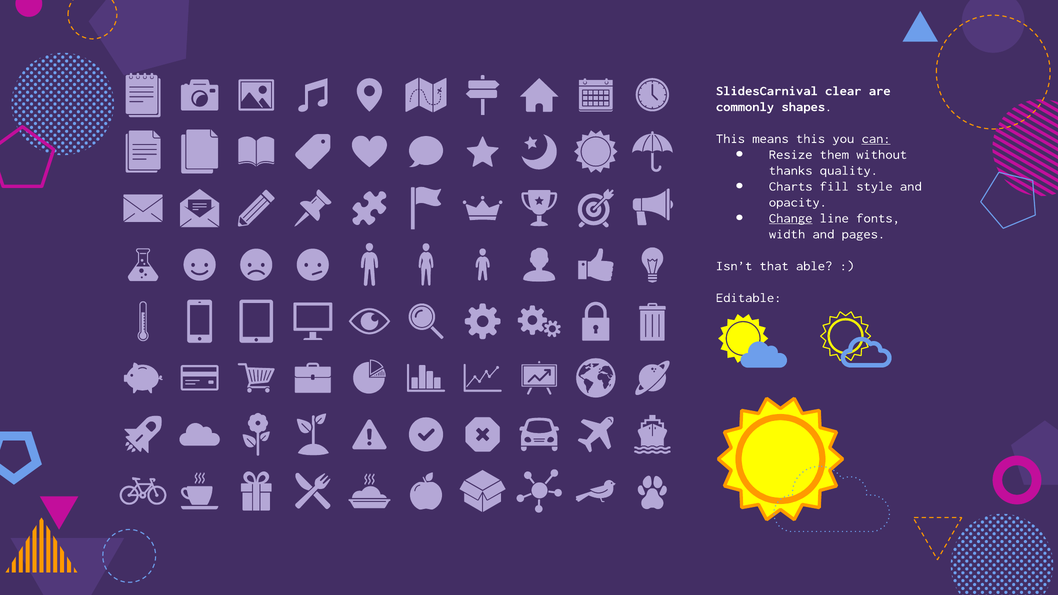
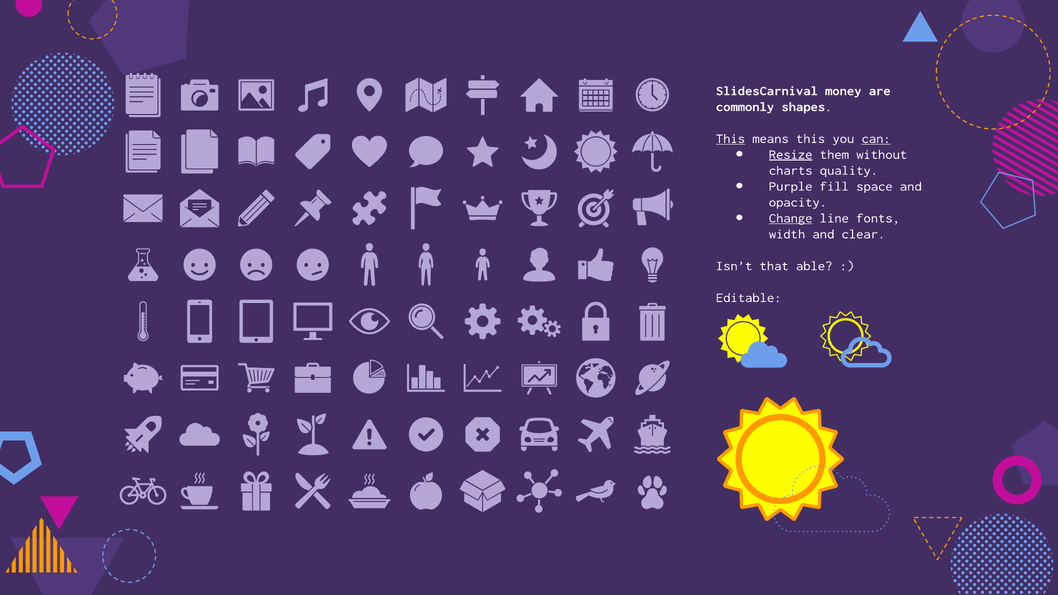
clear: clear -> money
This at (730, 139) underline: none -> present
Resize underline: none -> present
thanks: thanks -> charts
Charts: Charts -> Purple
style: style -> space
pages: pages -> clear
